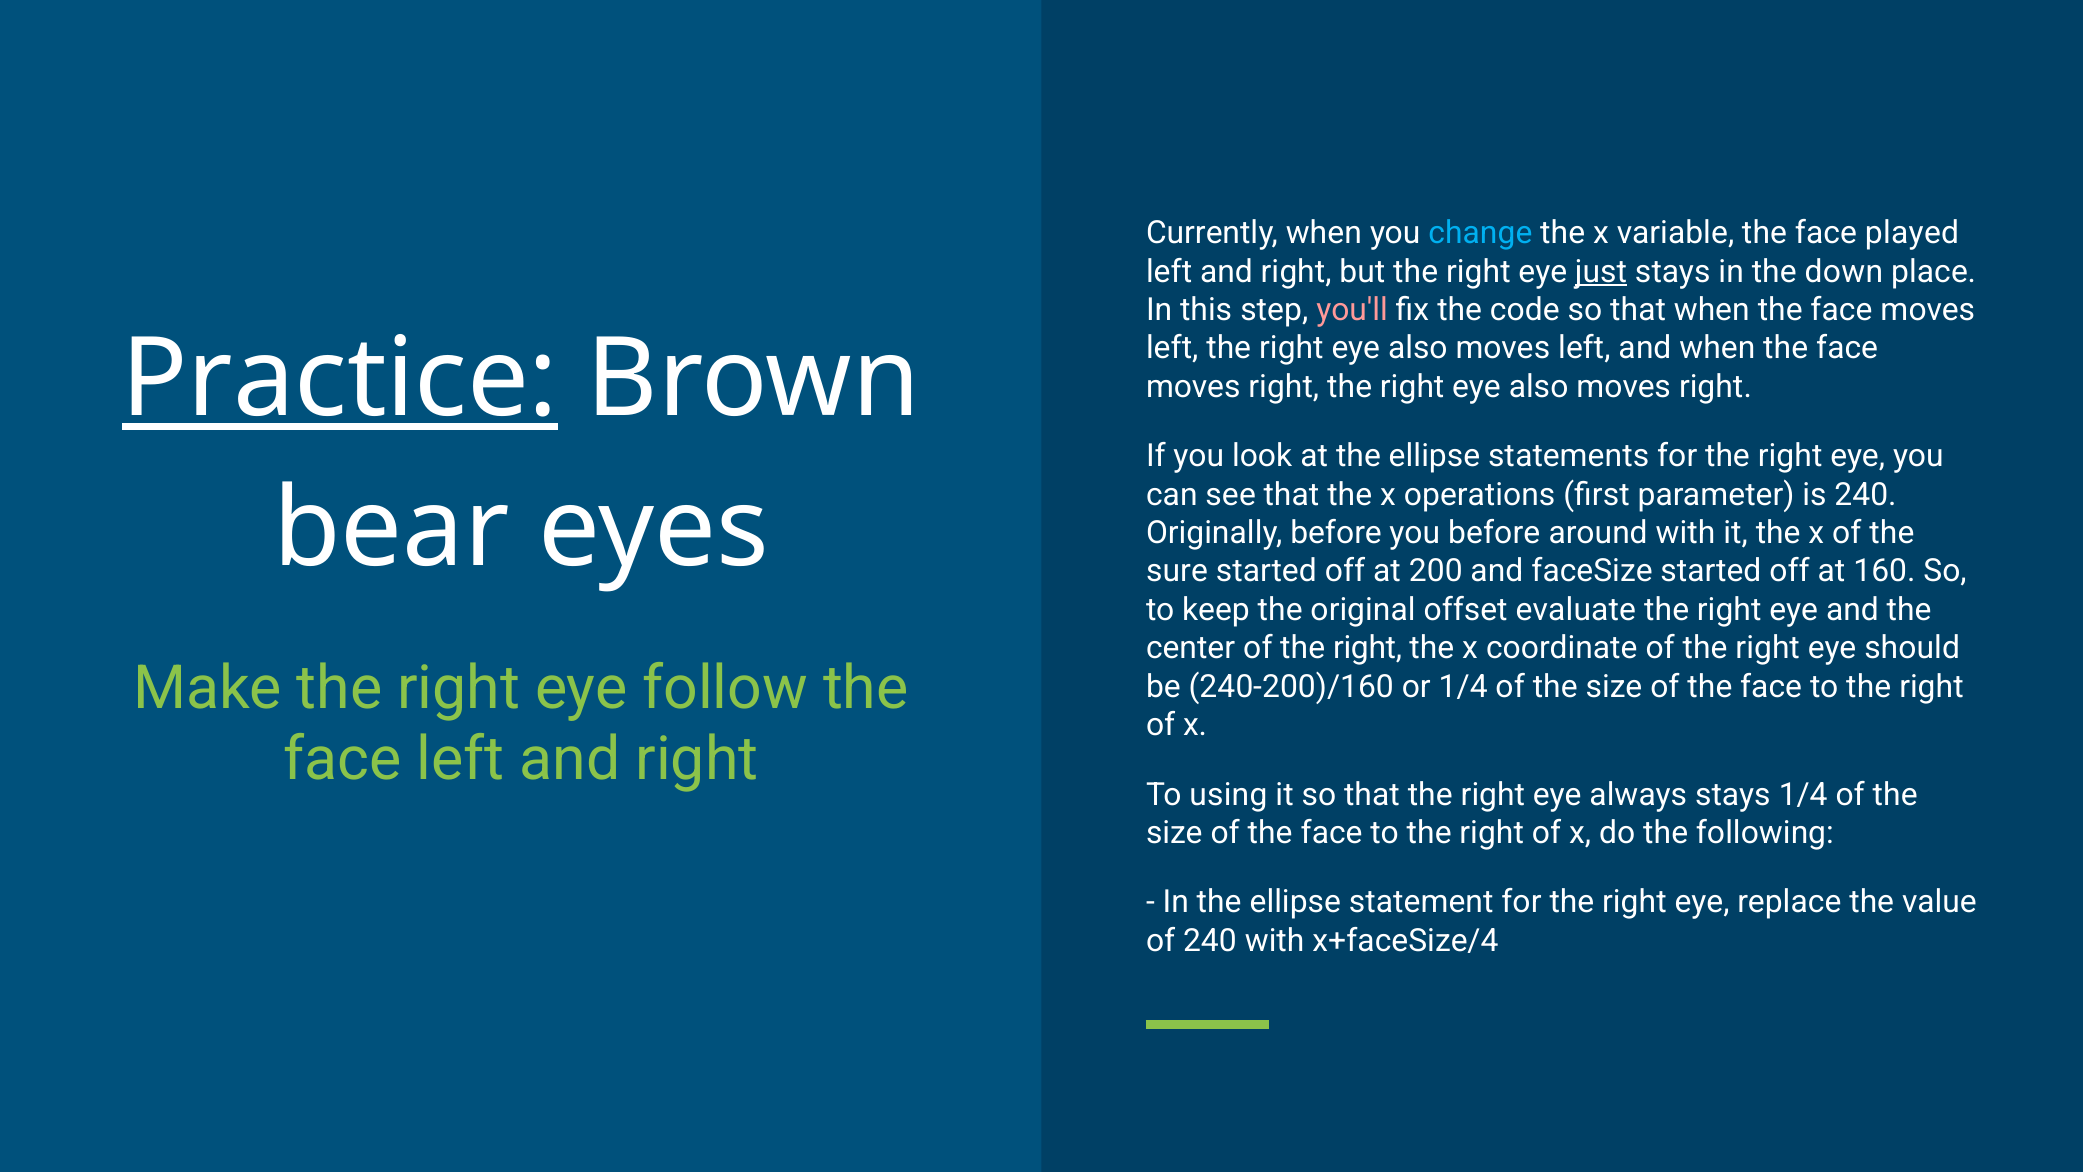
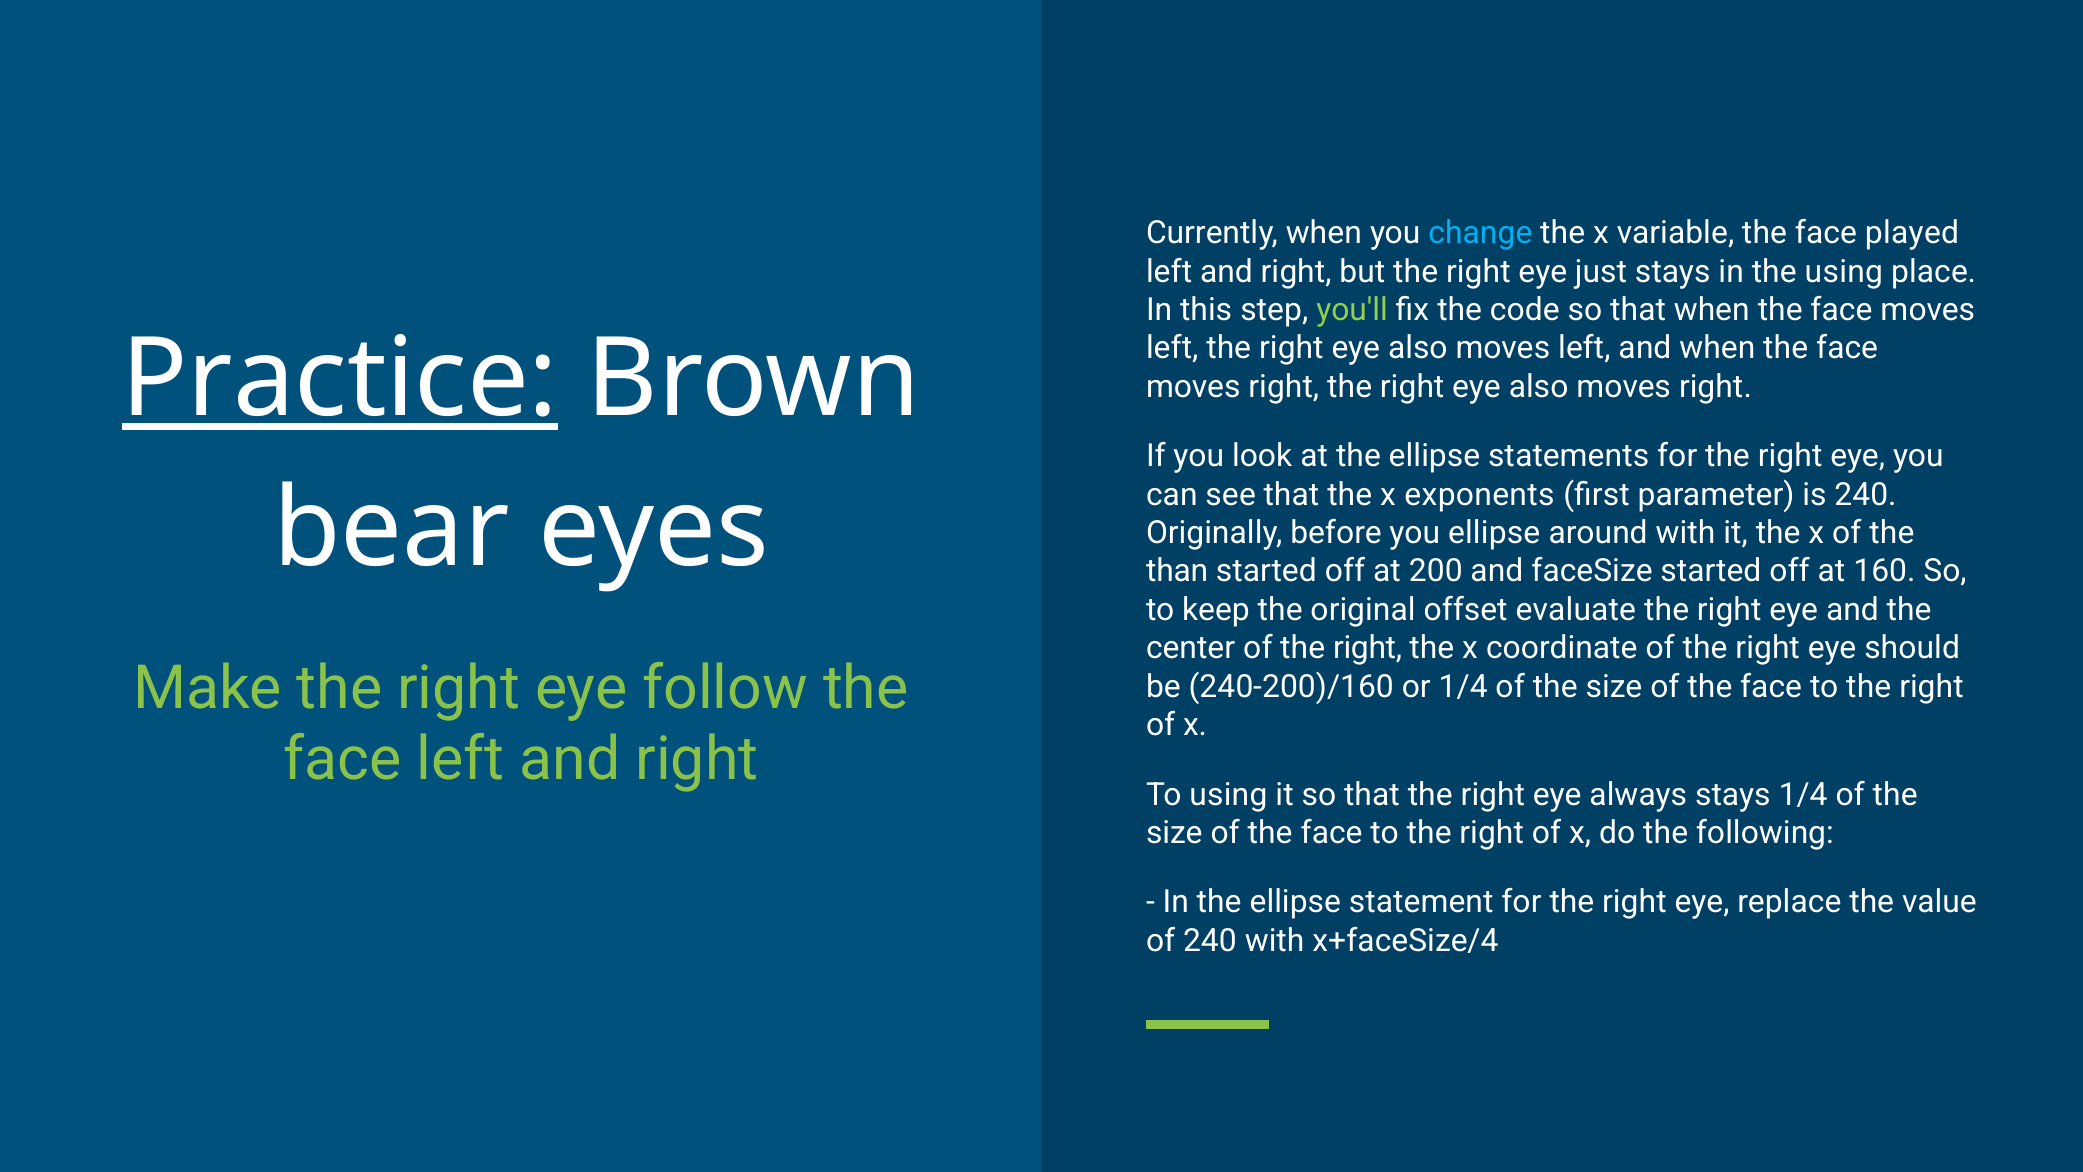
just underline: present -> none
the down: down -> using
you'll colour: pink -> light green
operations: operations -> exponents
you before: before -> ellipse
sure: sure -> than
